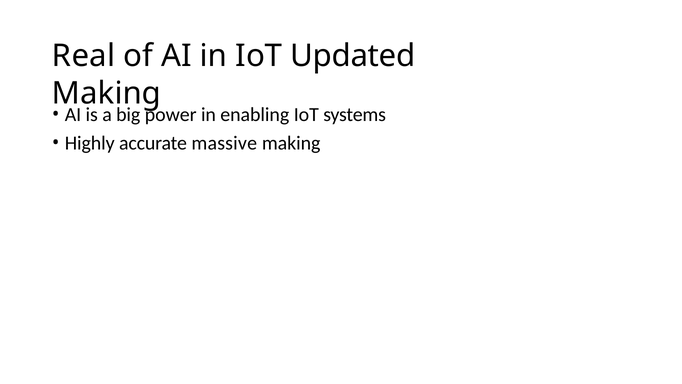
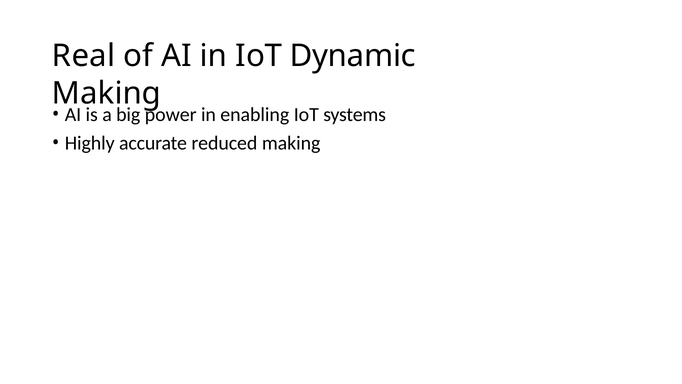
Updated: Updated -> Dynamic
massive: massive -> reduced
